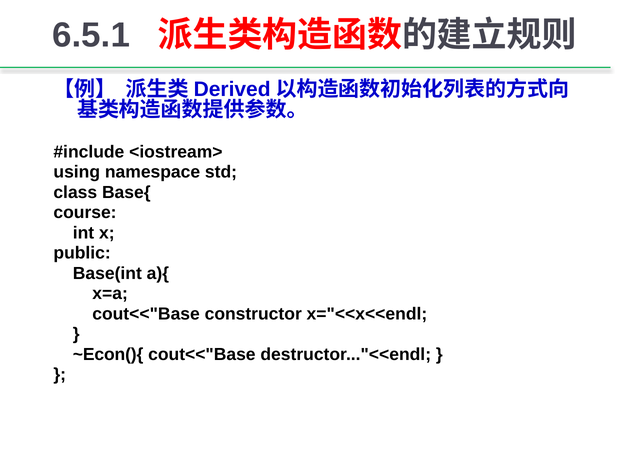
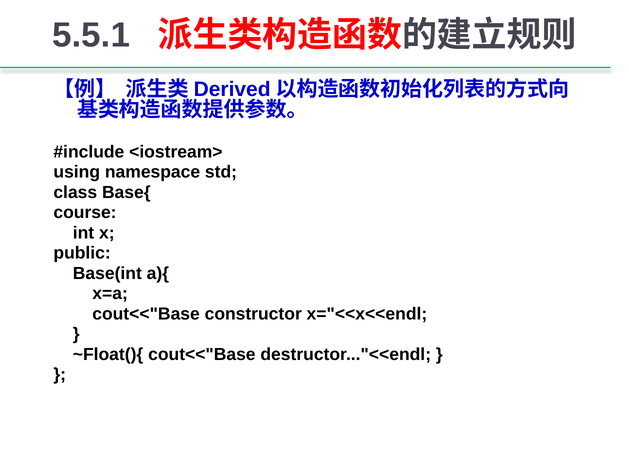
6.5.1: 6.5.1 -> 5.5.1
~Econ(){: ~Econ(){ -> ~Float(){
